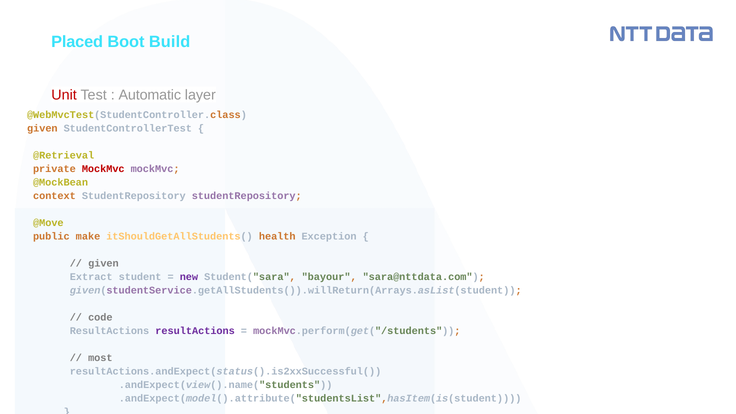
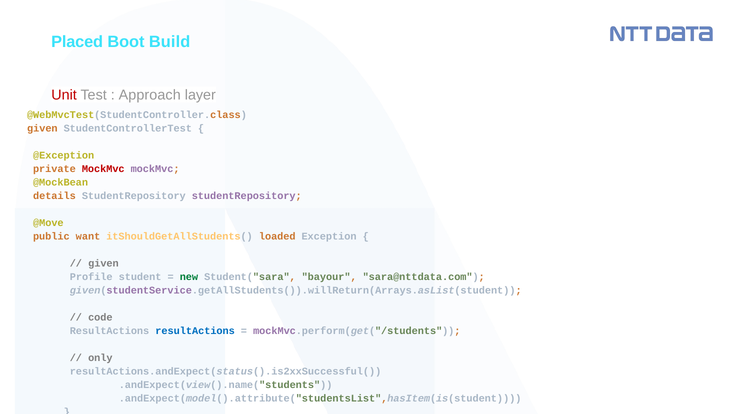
Automatic: Automatic -> Approach
@Retrieval: @Retrieval -> @Exception
context: context -> details
make: make -> want
health: health -> loaded
Extract: Extract -> Profile
new colour: purple -> green
resultActions at (195, 331) colour: purple -> blue
most: most -> only
